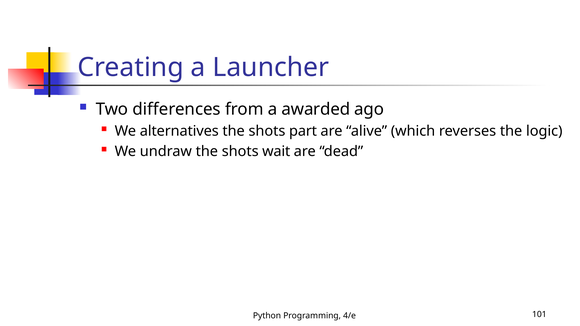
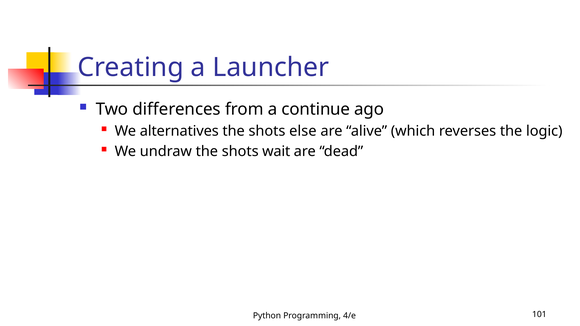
awarded: awarded -> continue
part: part -> else
